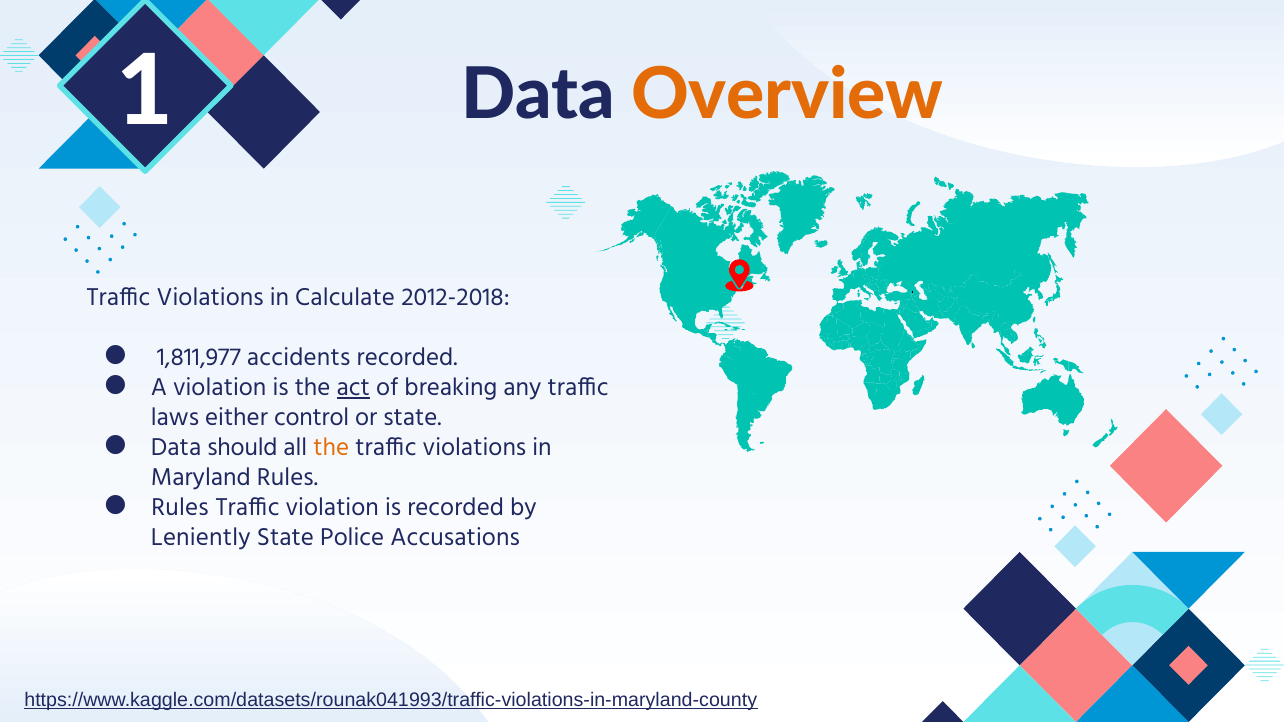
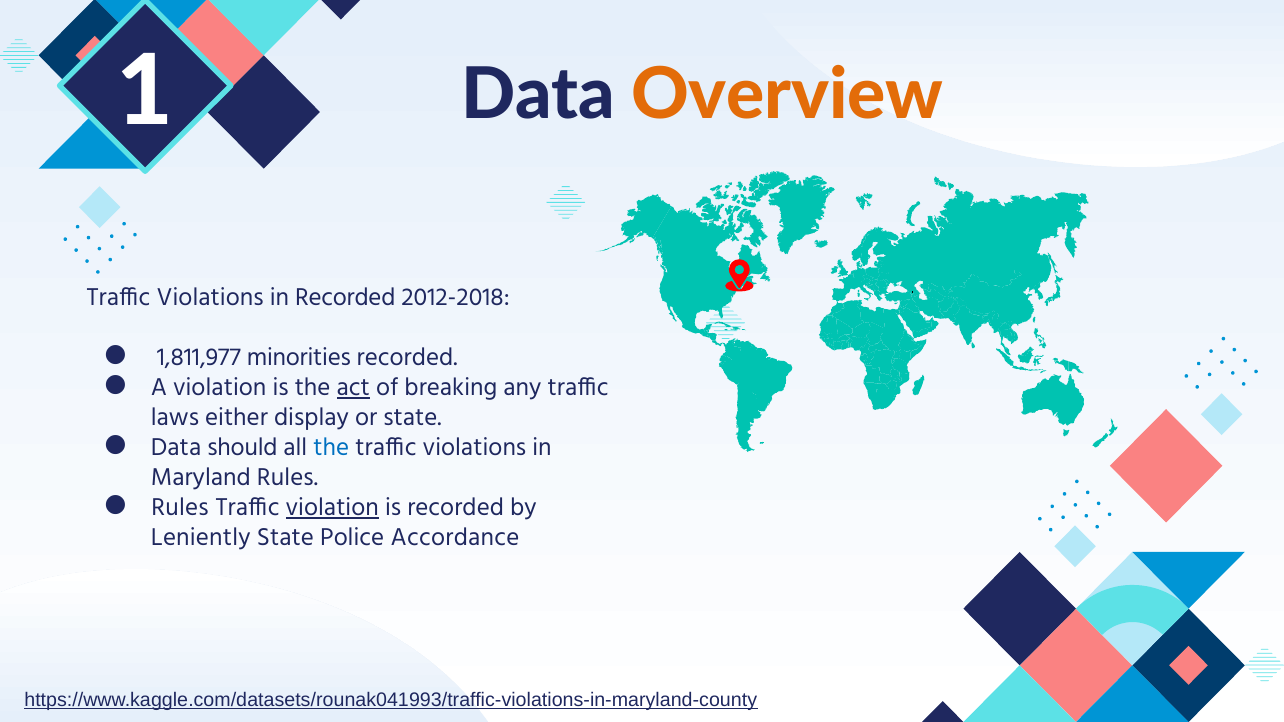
in Calculate: Calculate -> Recorded
accidents: accidents -> minorities
control: control -> display
the at (331, 447) colour: orange -> blue
violation at (332, 507) underline: none -> present
Accusations: Accusations -> Accordance
